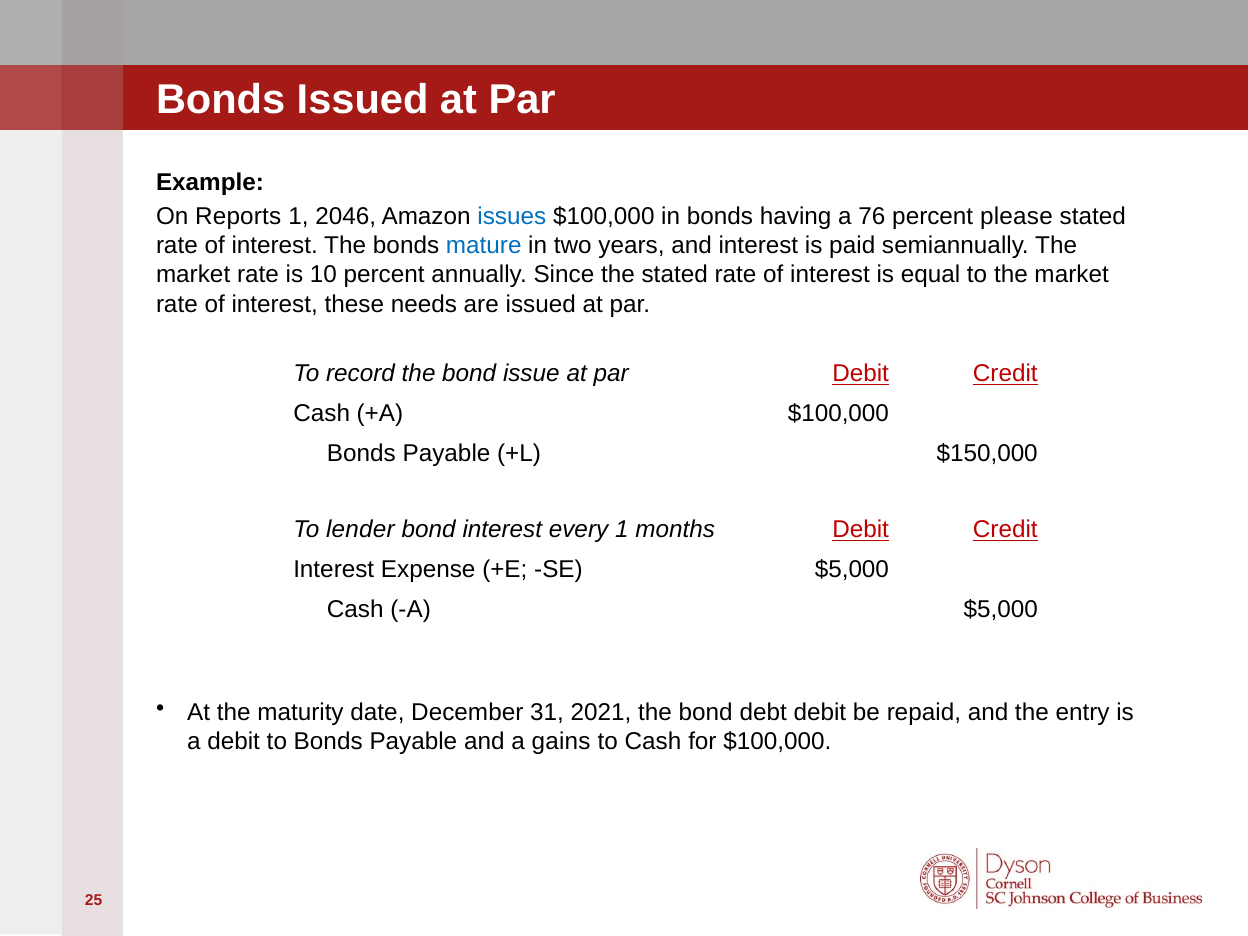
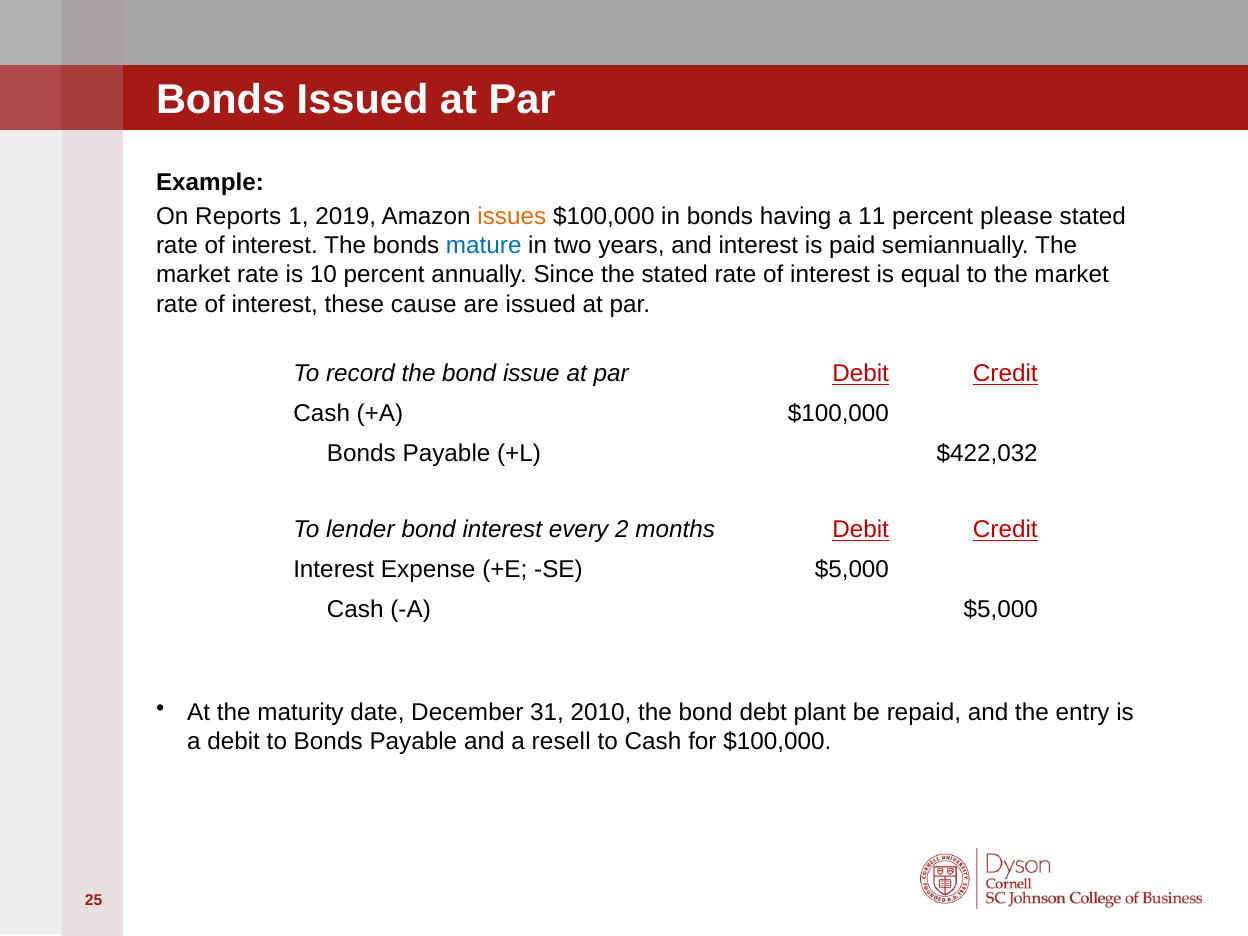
2046: 2046 -> 2019
issues colour: blue -> orange
76: 76 -> 11
needs: needs -> cause
$150,000: $150,000 -> $422,032
every 1: 1 -> 2
2021: 2021 -> 2010
debt debit: debit -> plant
gains: gains -> resell
